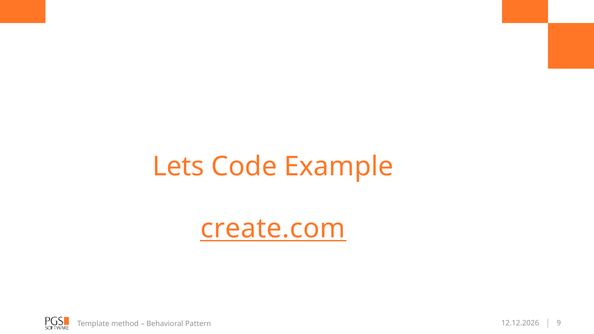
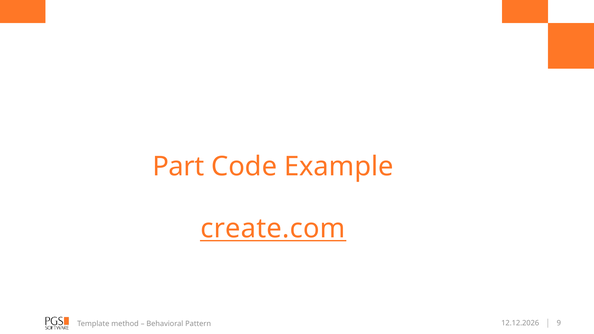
Lets: Lets -> Part
